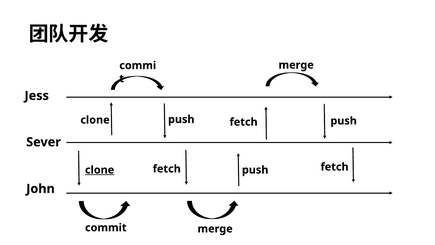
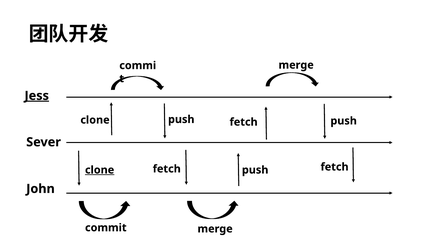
Jess underline: none -> present
